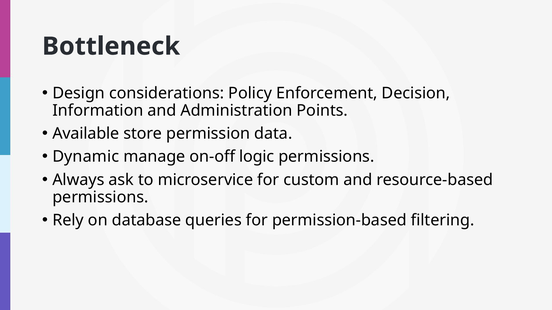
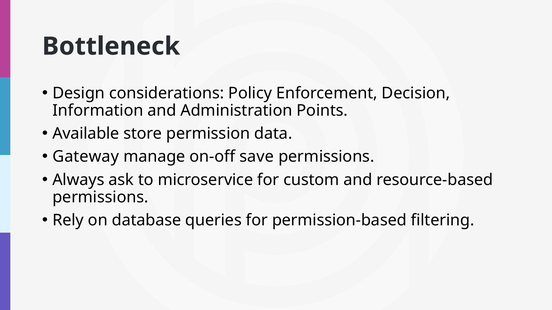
Dynamic: Dynamic -> Gateway
logic: logic -> save
